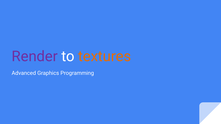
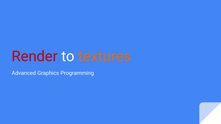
Render colour: purple -> red
